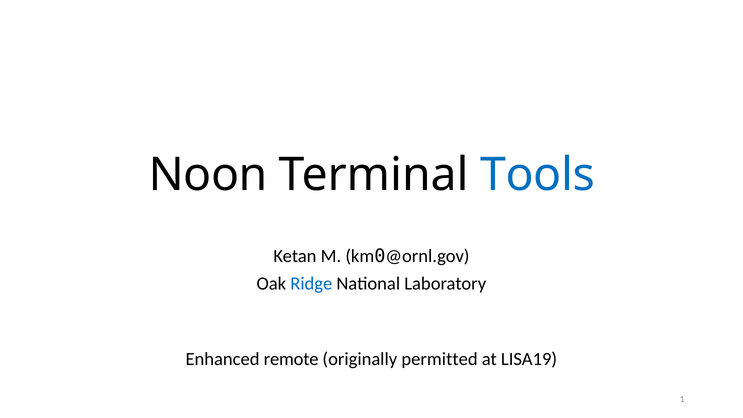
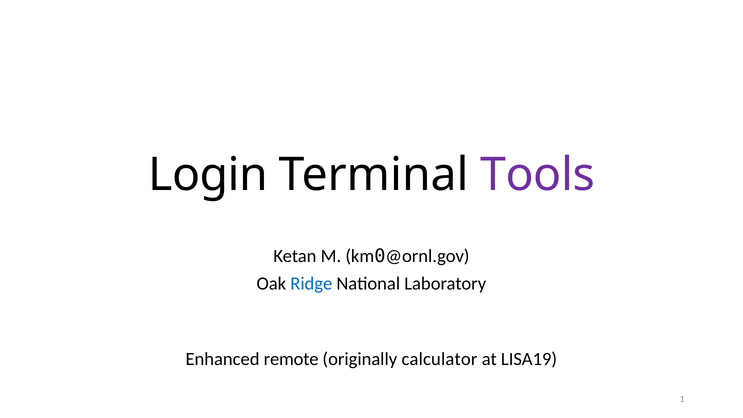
Noon: Noon -> Login
Tools colour: blue -> purple
permitted: permitted -> calculator
